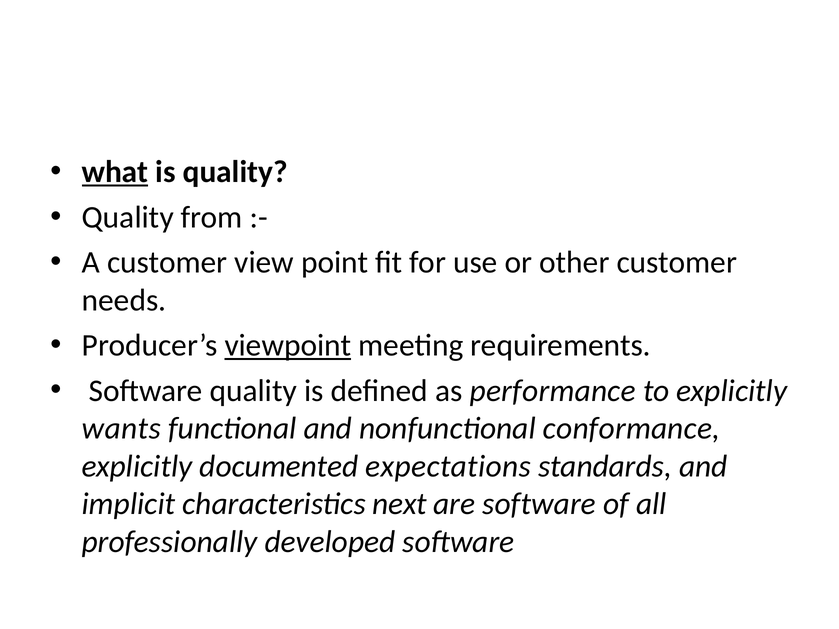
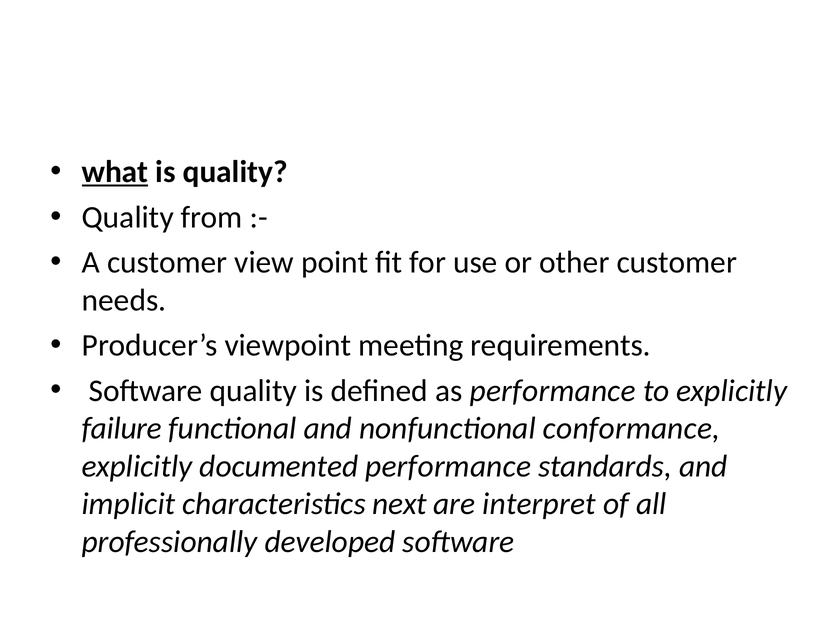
viewpoint underline: present -> none
wants: wants -> failure
documented expectations: expectations -> performance
are software: software -> interpret
